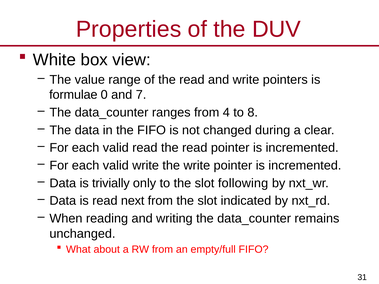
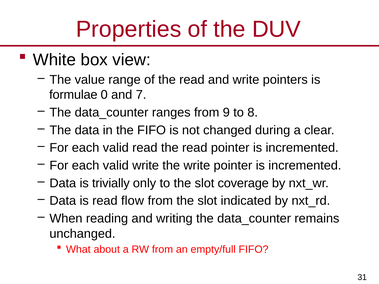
4: 4 -> 9
following: following -> coverage
next: next -> flow
